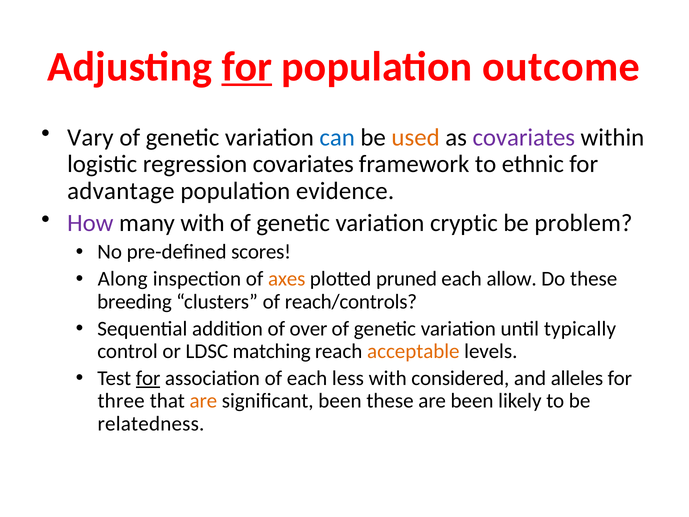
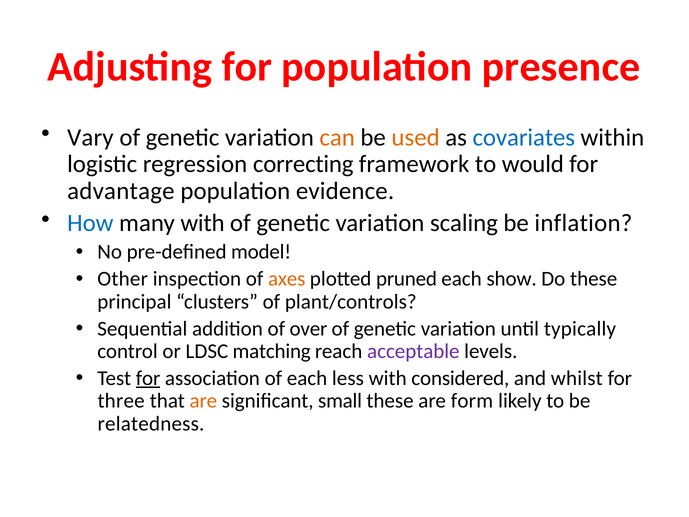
for at (247, 67) underline: present -> none
outcome: outcome -> presence
can colour: blue -> orange
covariates at (524, 137) colour: purple -> blue
regression covariates: covariates -> correcting
ethnic: ethnic -> would
How colour: purple -> blue
cryptic: cryptic -> scaling
problem: problem -> inflation
scores: scores -> model
Along: Along -> Other
allow: allow -> show
breeding: breeding -> principal
reach/controls: reach/controls -> plant/controls
acceptable colour: orange -> purple
alleles: alleles -> whilst
significant been: been -> small
are been: been -> form
